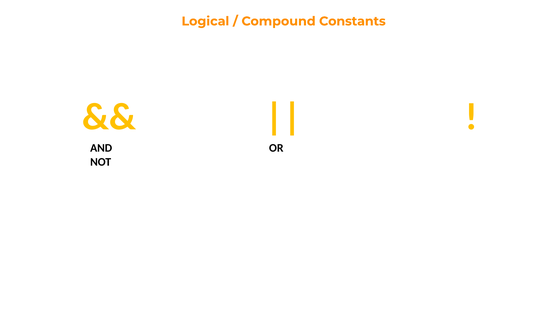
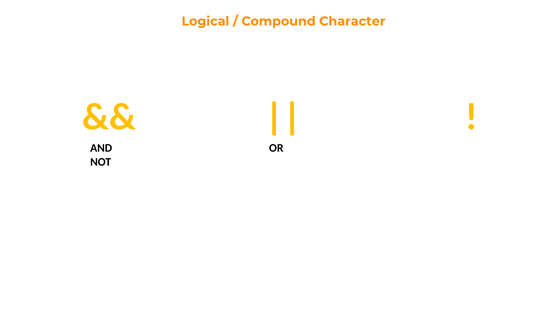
Constants: Constants -> Character
